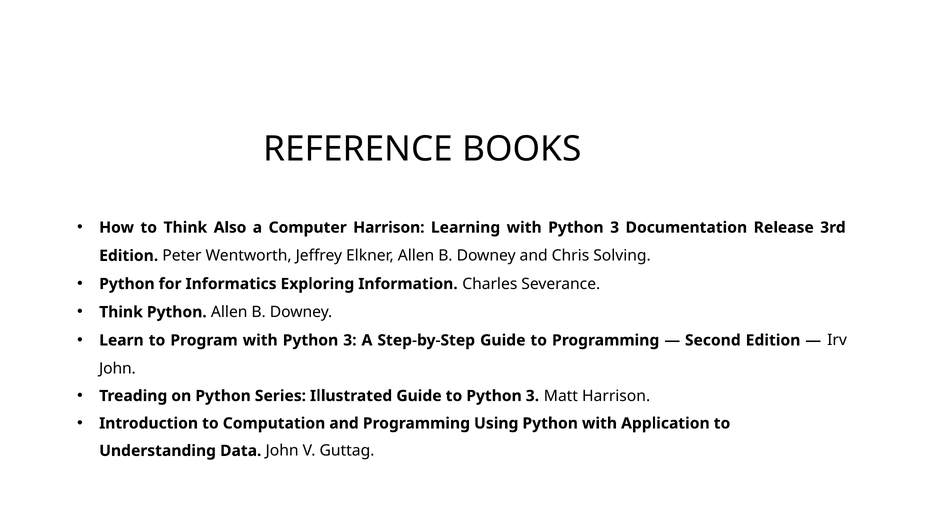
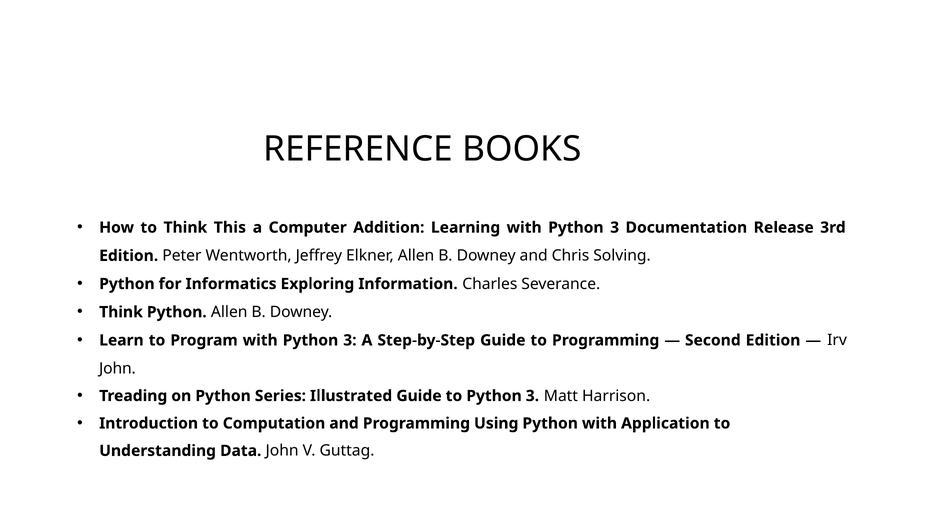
Also: Also -> This
Computer Harrison: Harrison -> Addition
